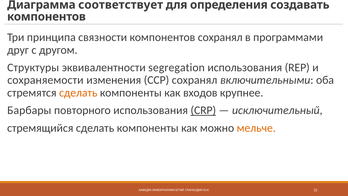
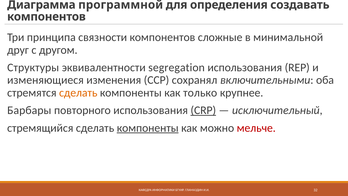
соответствует: соответствует -> программной
компонентов сохранял: сохранял -> сложные
программами: программами -> минимальной
сохраняемости: сохраняемости -> изменяющиеся
входов: входов -> только
компоненты at (148, 128) underline: none -> present
мельче colour: orange -> red
